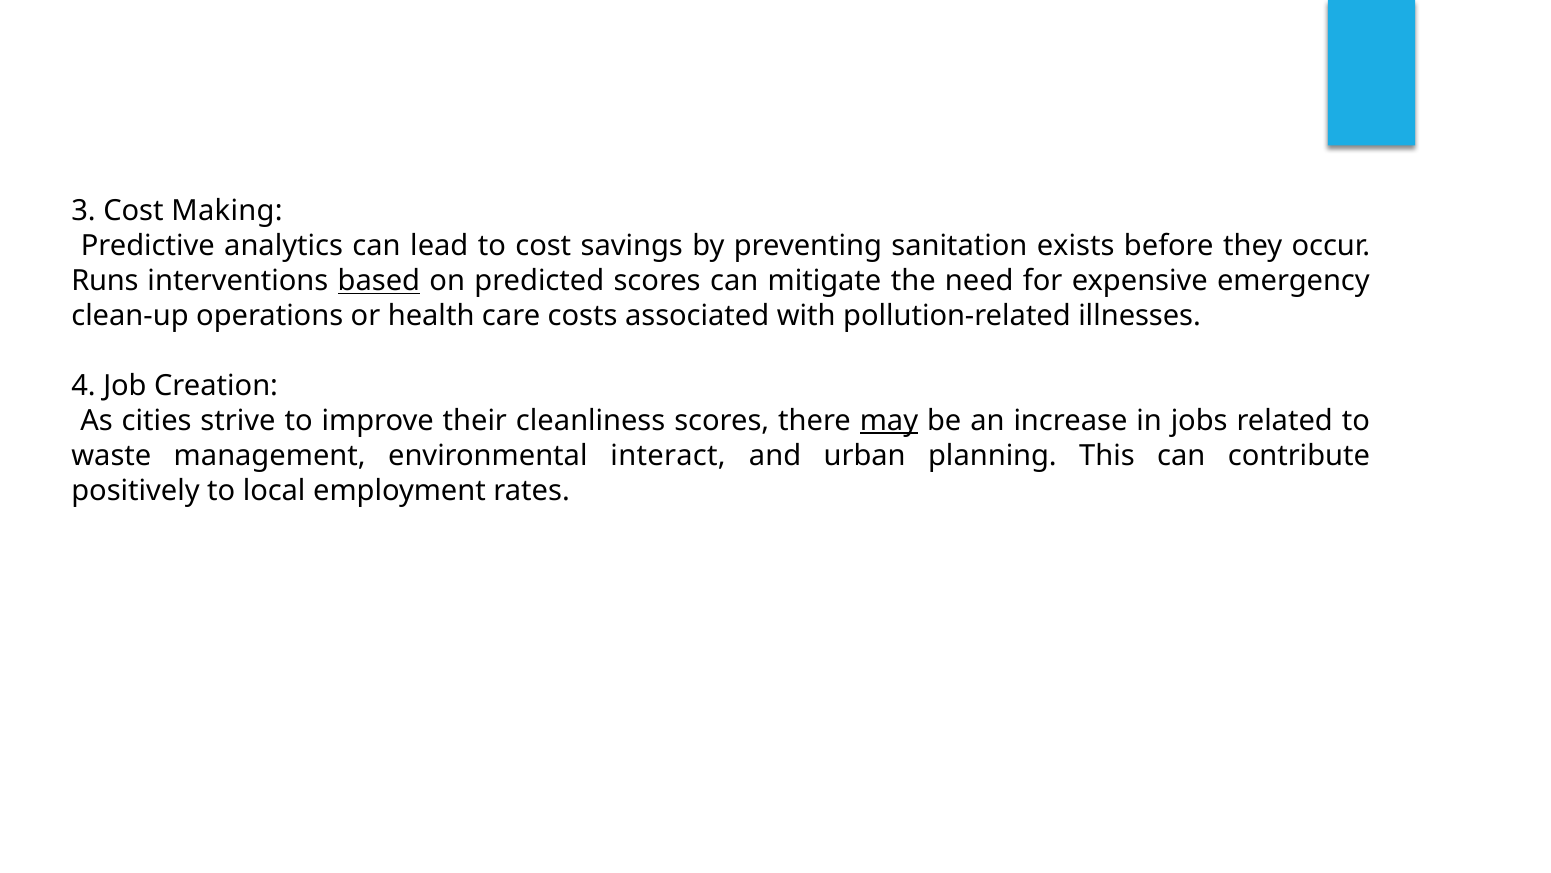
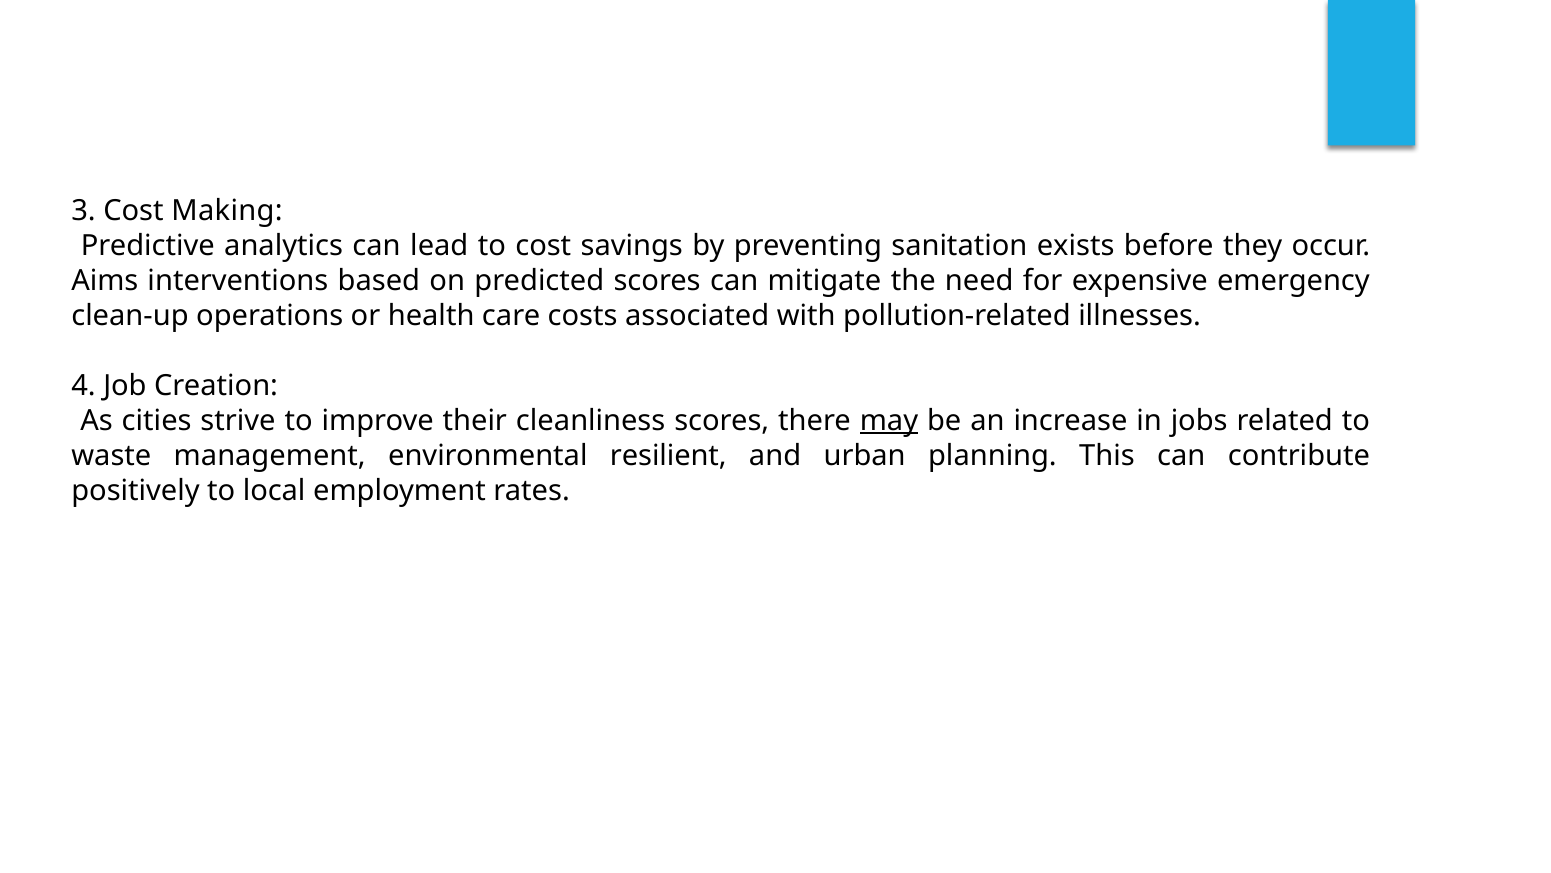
Runs: Runs -> Aims
based underline: present -> none
interact: interact -> resilient
